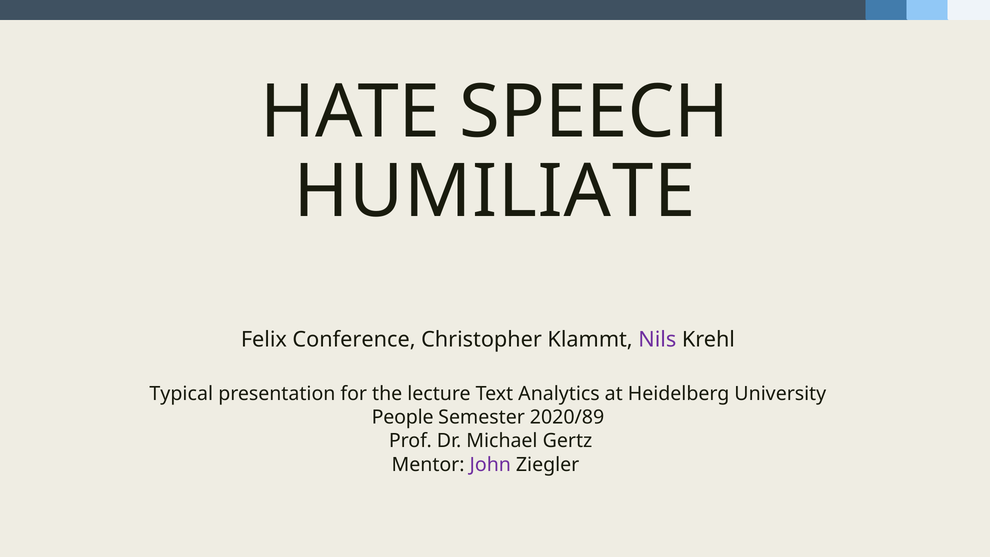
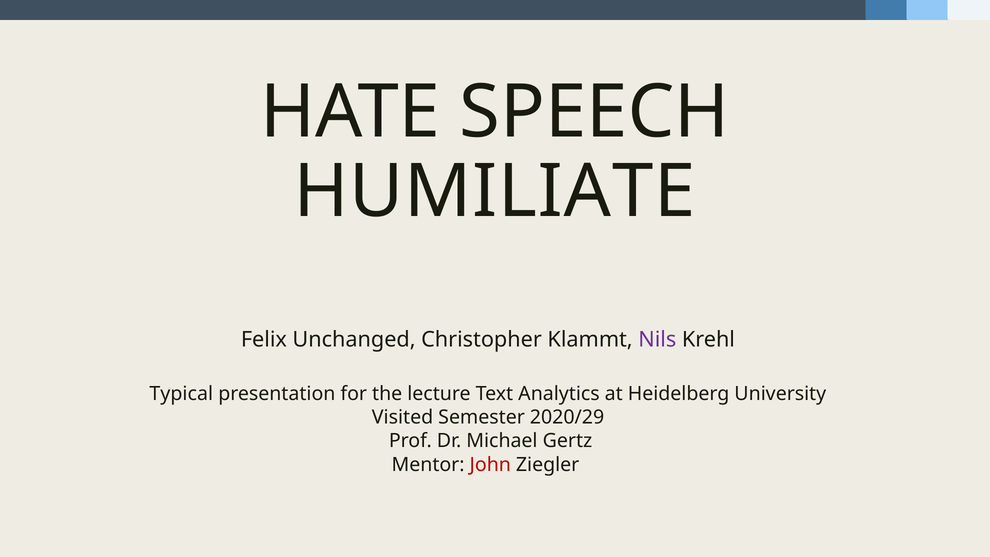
Conference: Conference -> Unchanged
People: People -> Visited
2020/89: 2020/89 -> 2020/29
John colour: purple -> red
